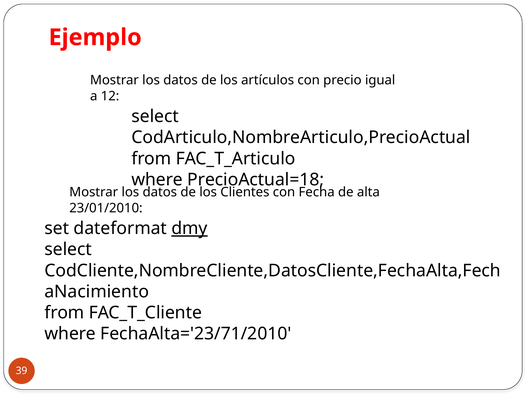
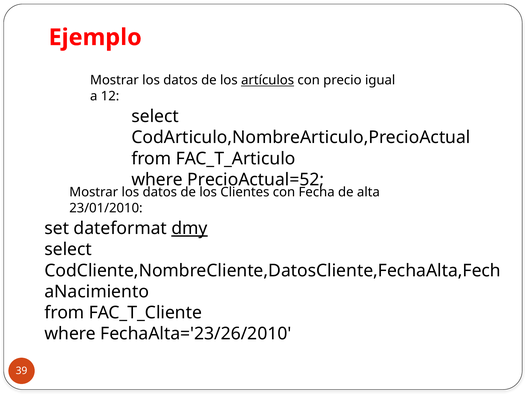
artículos underline: none -> present
PrecioActual=18: PrecioActual=18 -> PrecioActual=52
FechaAlta='23/71/2010: FechaAlta='23/71/2010 -> FechaAlta='23/26/2010
